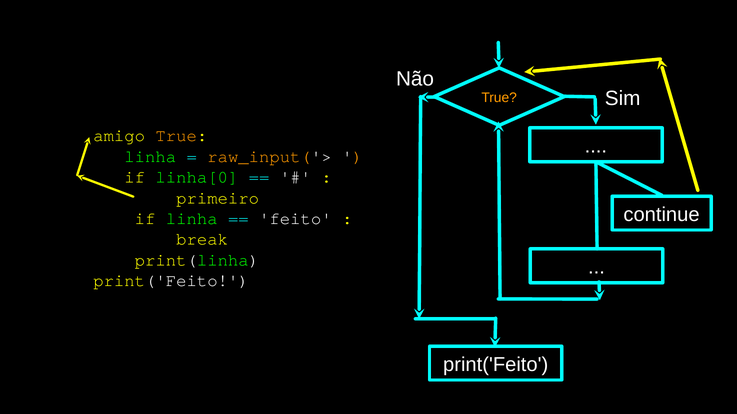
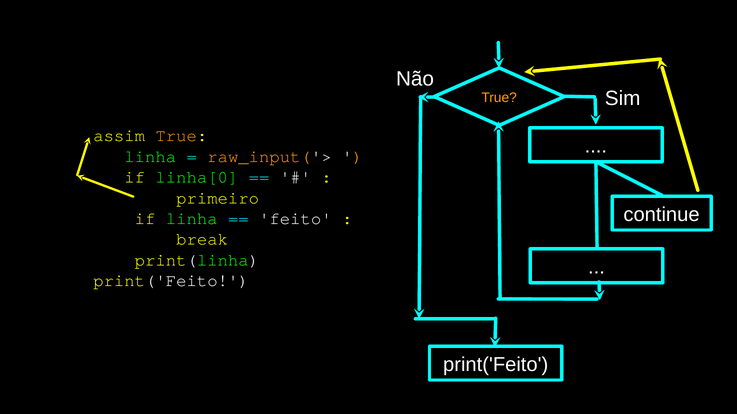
amigo: amigo -> assim
